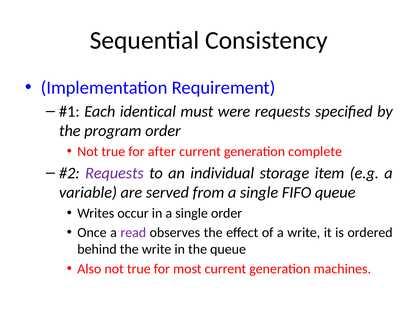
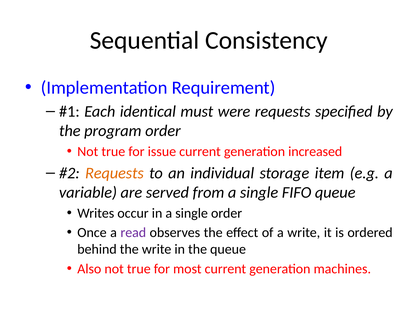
after: after -> issue
complete: complete -> increased
Requests at (114, 173) colour: purple -> orange
